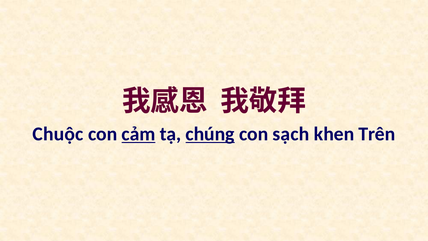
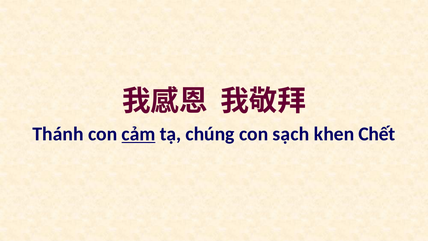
Chuộc: Chuộc -> Thánh
chúng underline: present -> none
Trên: Trên -> Chết
